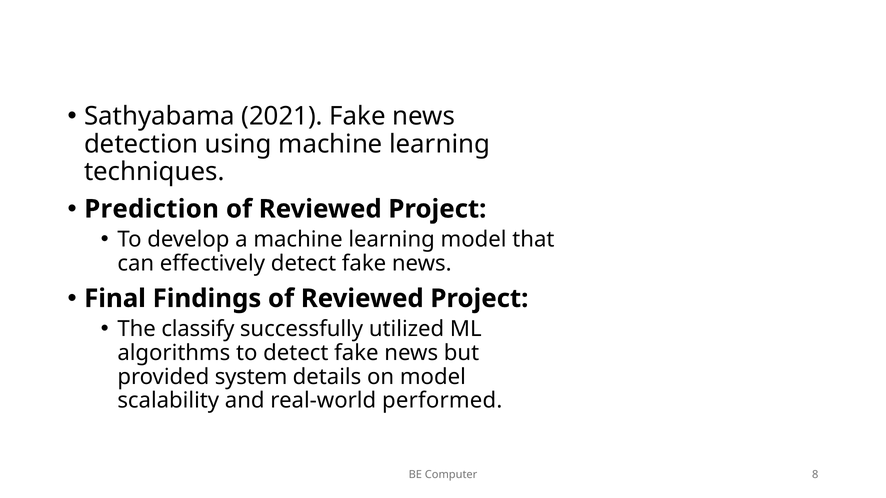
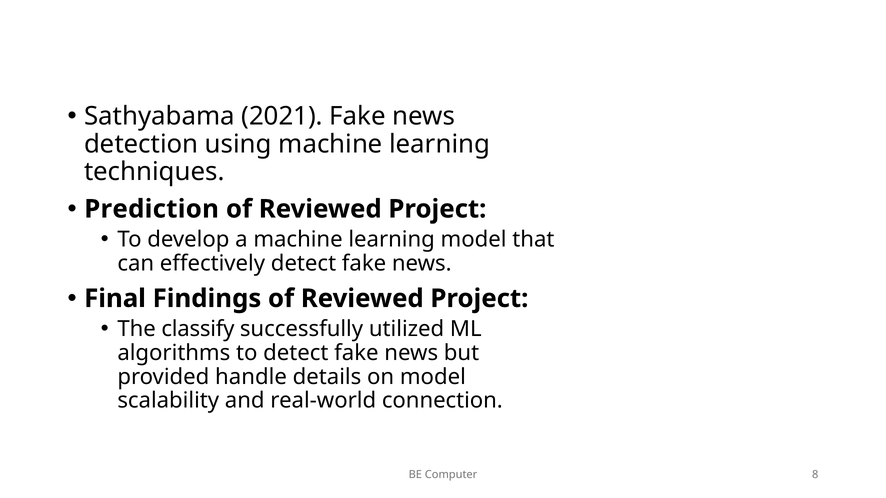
system: system -> handle
performed: performed -> connection
